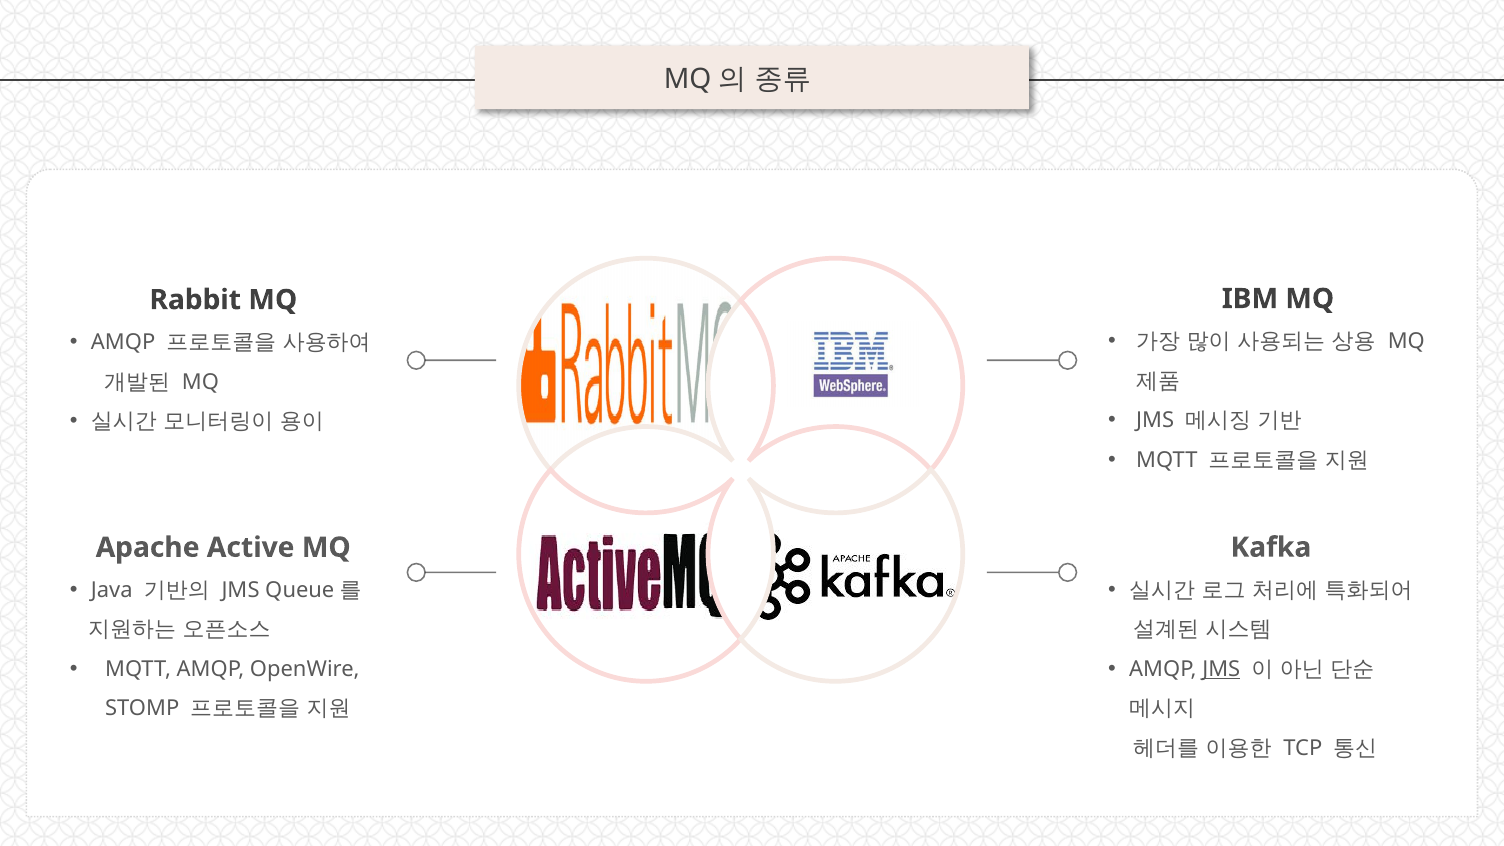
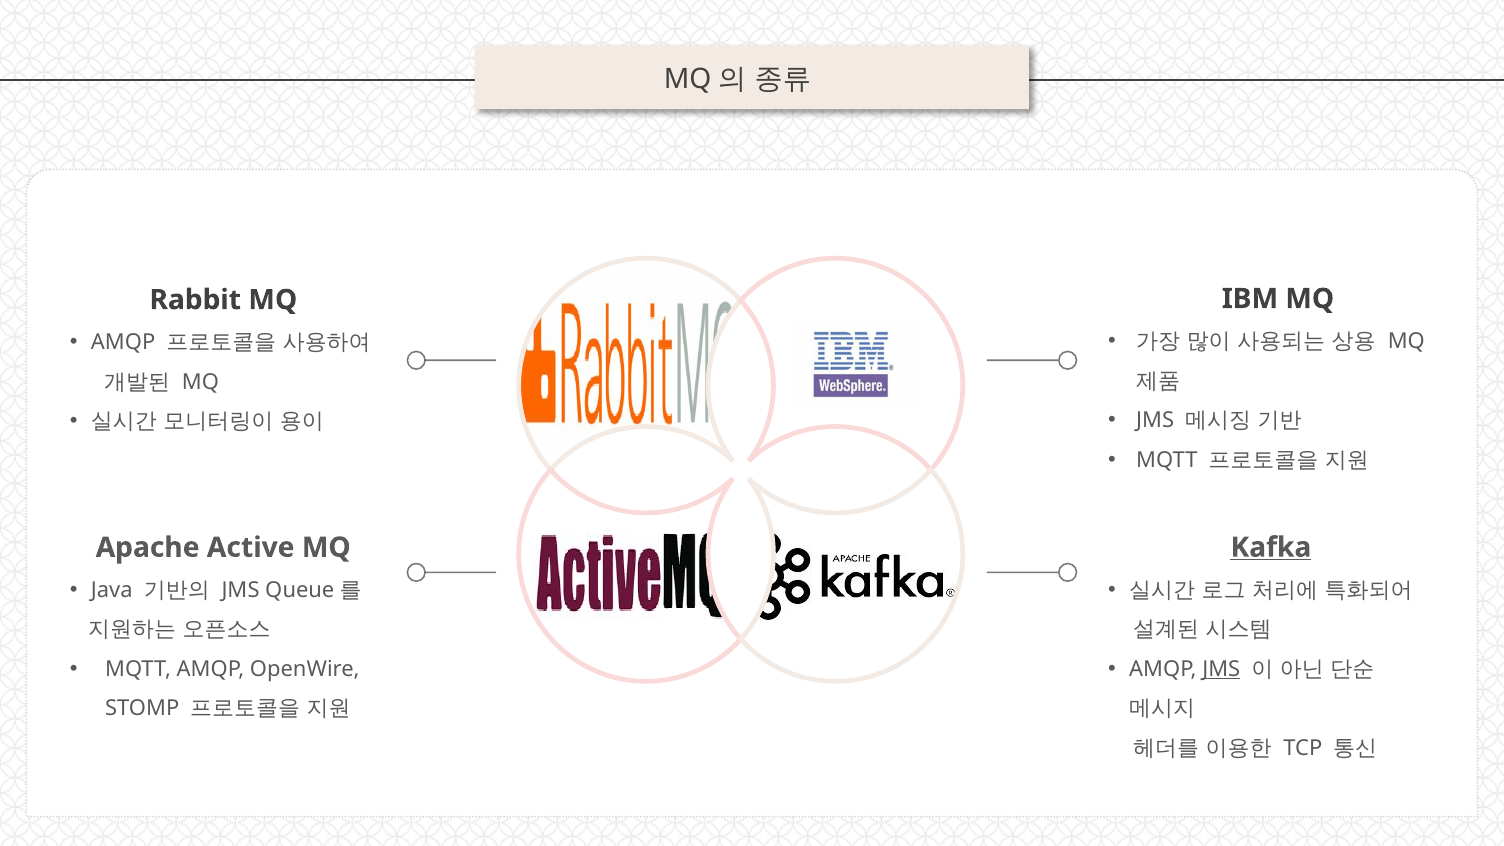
Kafka underline: none -> present
